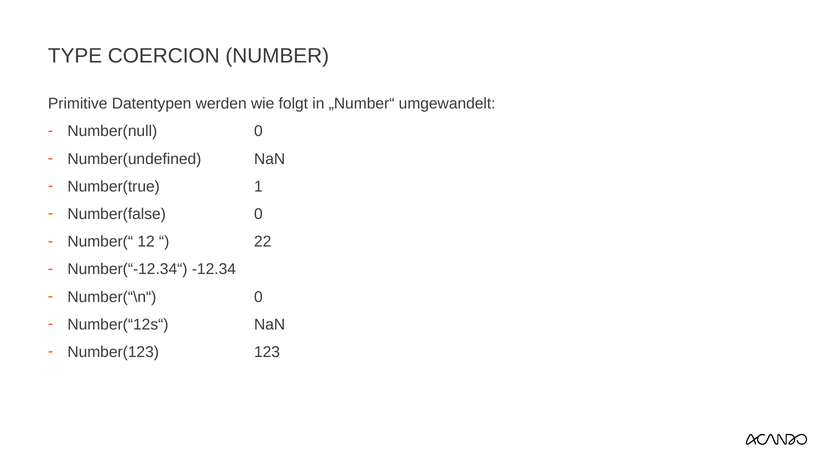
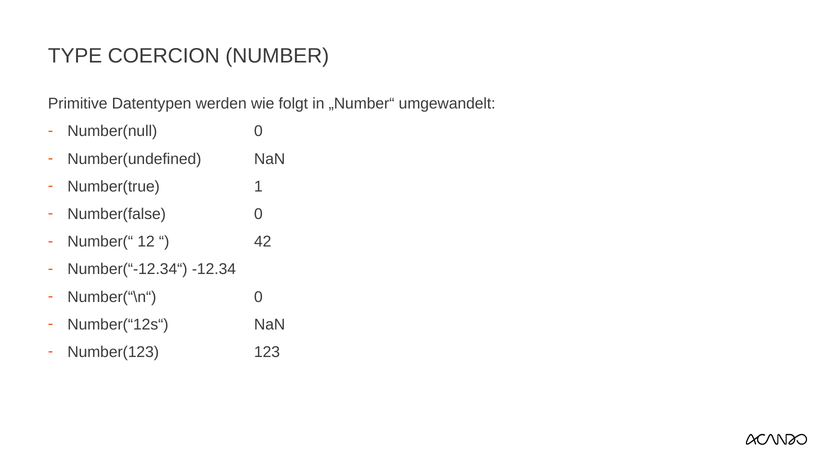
22: 22 -> 42
